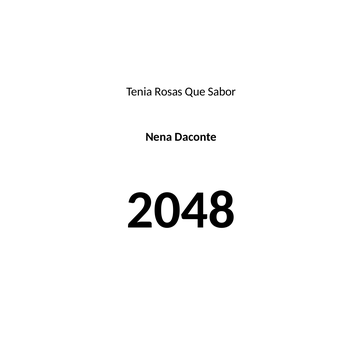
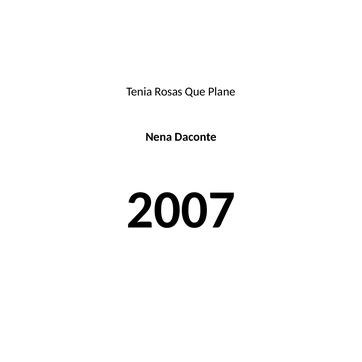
Sabor: Sabor -> Plane
2048: 2048 -> 2007
